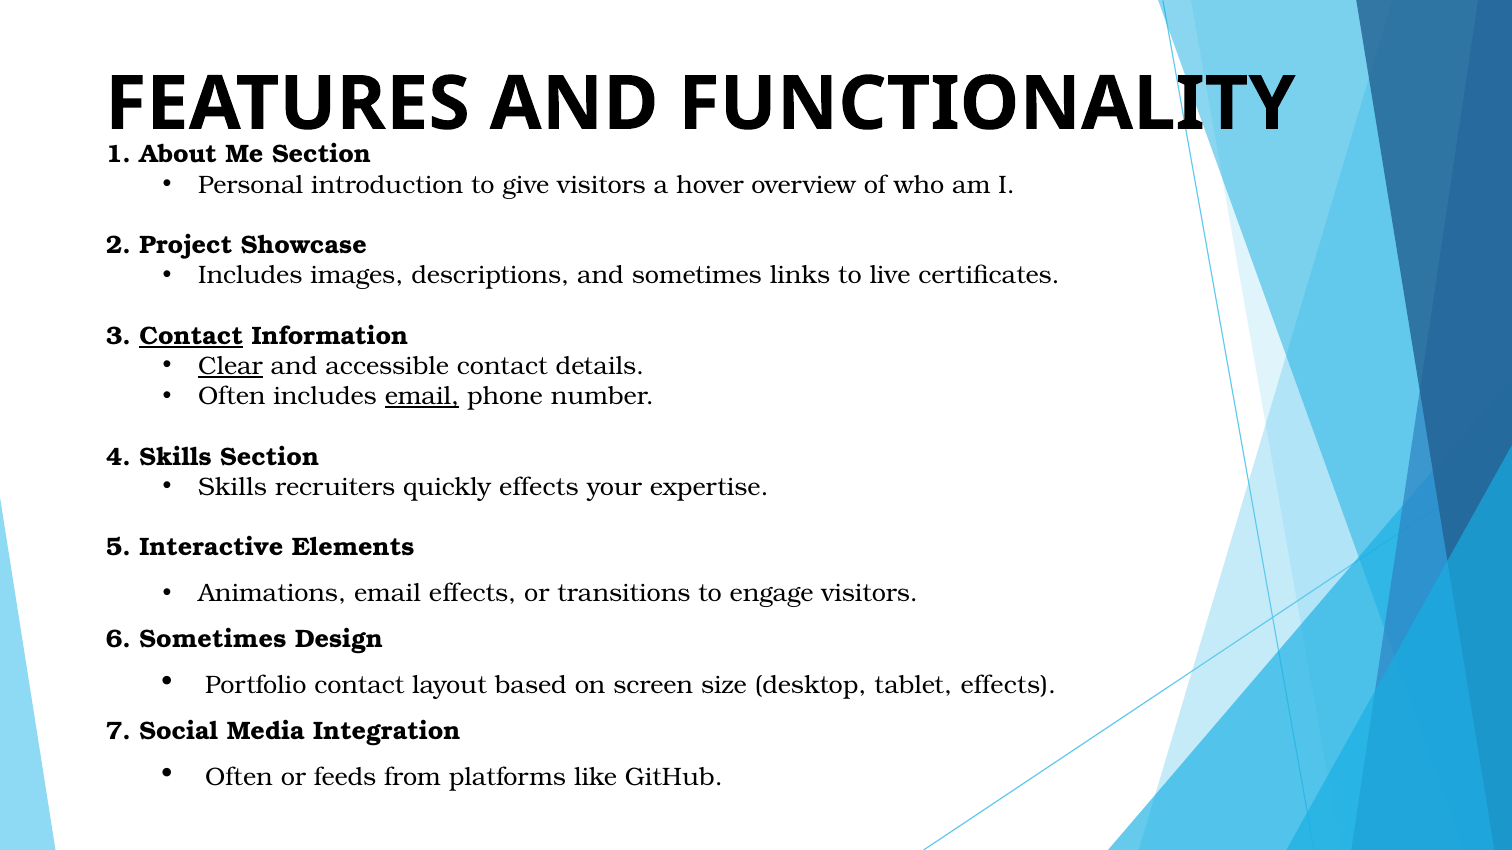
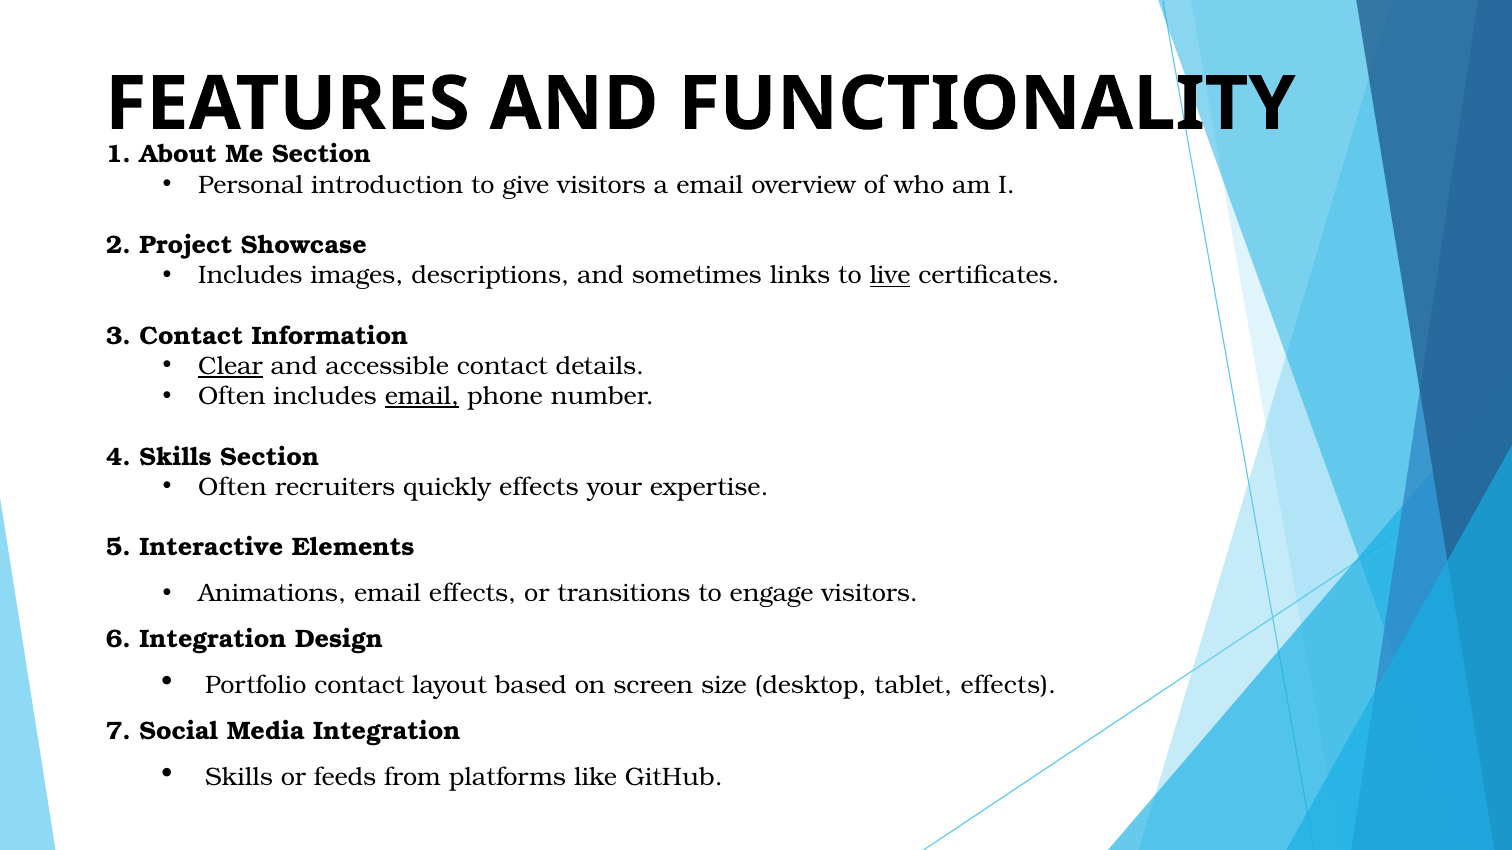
a hover: hover -> email
live underline: none -> present
Contact at (191, 336) underline: present -> none
Skills at (232, 487): Skills -> Often
6 Sometimes: Sometimes -> Integration
Often at (239, 778): Often -> Skills
